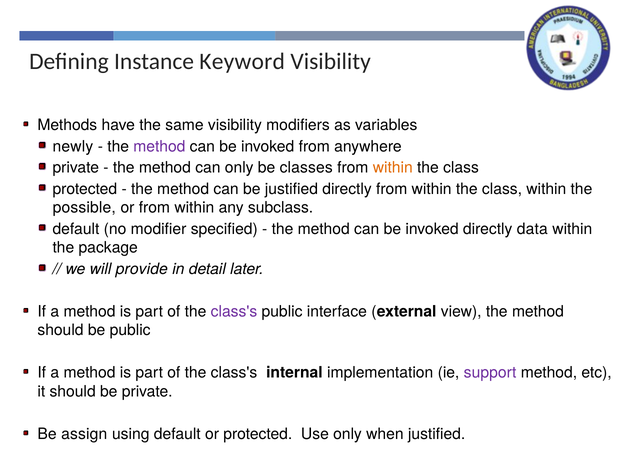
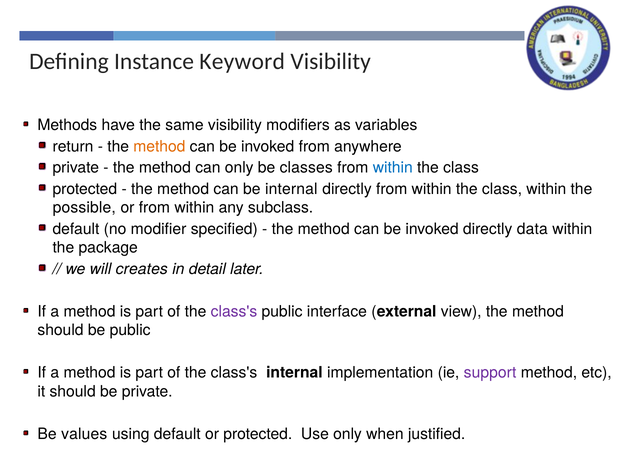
newly: newly -> return
method at (159, 146) colour: purple -> orange
within at (393, 167) colour: orange -> blue
be justified: justified -> internal
provide: provide -> creates
assign: assign -> values
